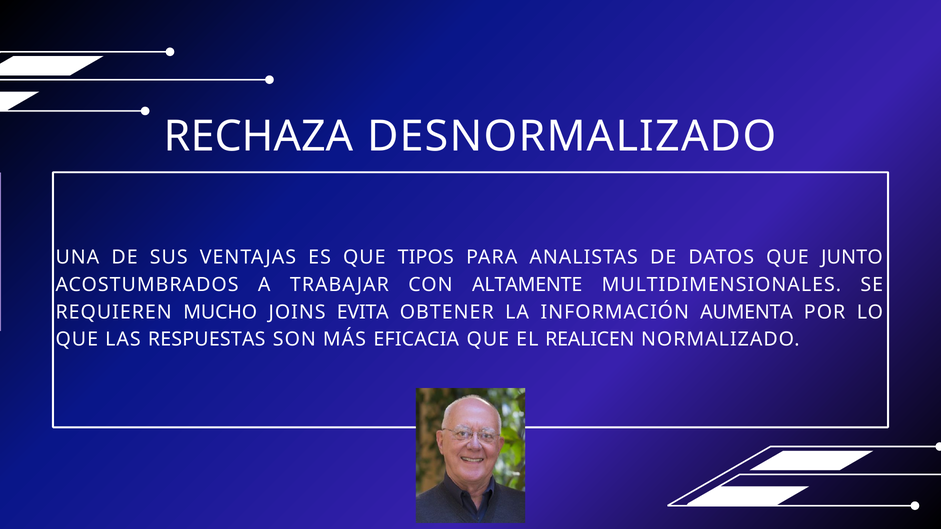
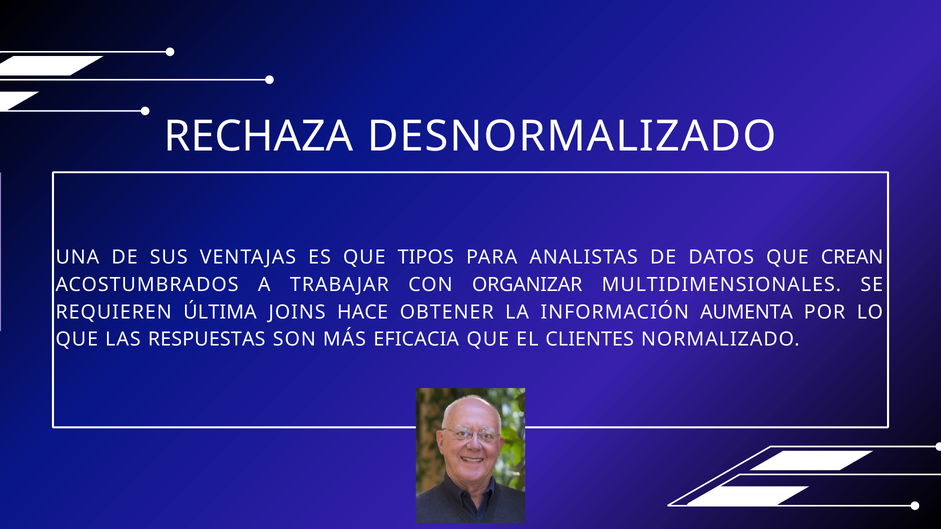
JUNTO: JUNTO -> CREAN
ALTAMENTE: ALTAMENTE -> ORGANIZAR
MUCHO: MUCHO -> ÚLTIMA
EVITA: EVITA -> HACE
REALICEN: REALICEN -> CLIENTES
